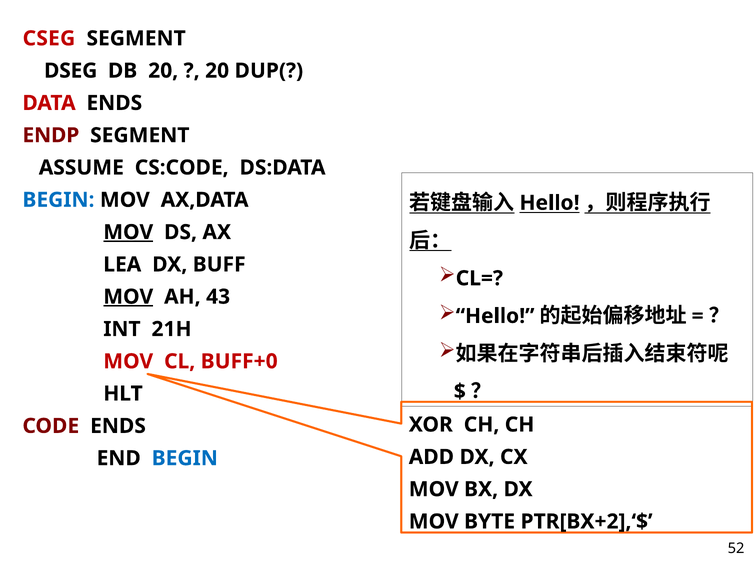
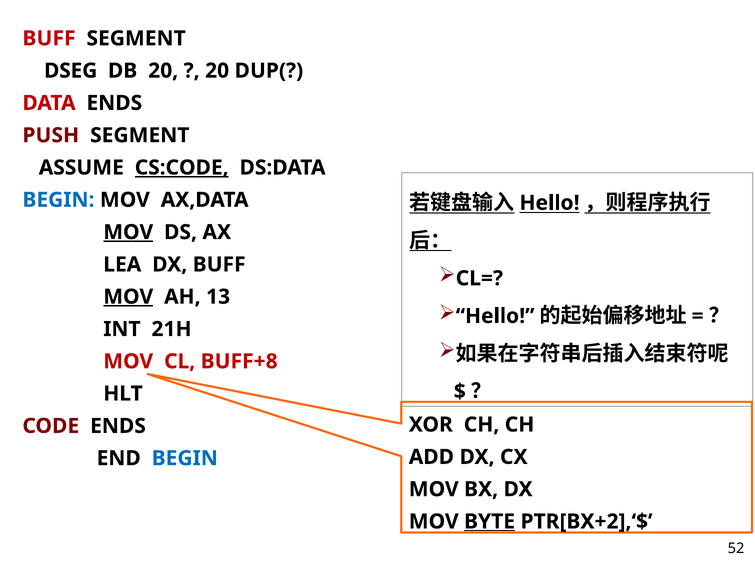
CSEG at (49, 38): CSEG -> BUFF
ENDP: ENDP -> PUSH
CS:CODE underline: none -> present
43: 43 -> 13
BUFF+0: BUFF+0 -> BUFF+8
BYTE underline: none -> present
